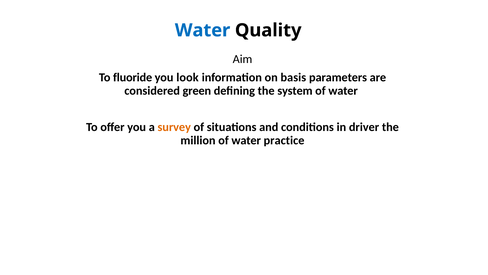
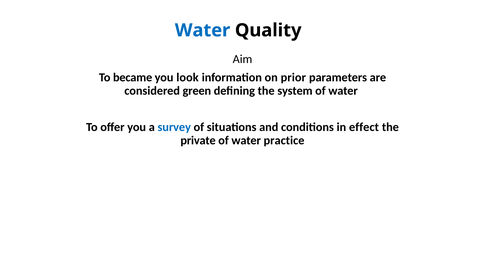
fluoride: fluoride -> became
basis: basis -> prior
survey colour: orange -> blue
driver: driver -> effect
million: million -> private
